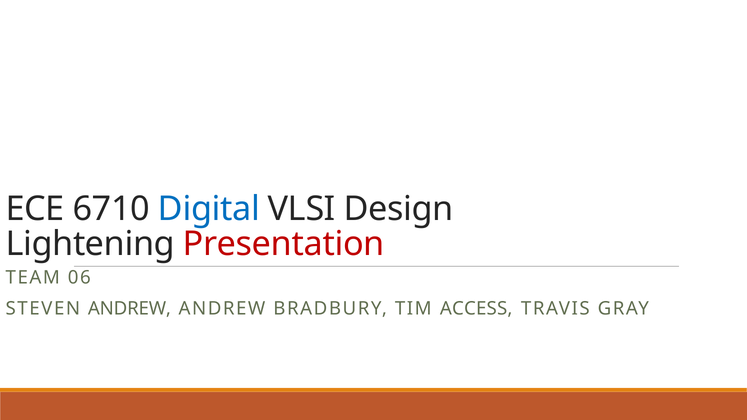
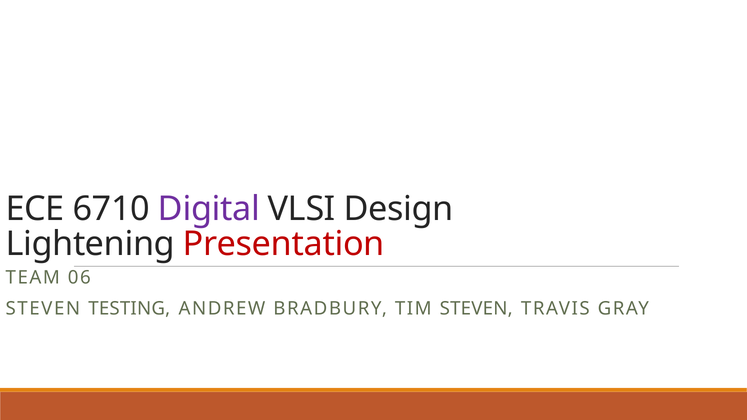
Digital colour: blue -> purple
STEVEN ANDREW: ANDREW -> TESTING
TIM ACCESS: ACCESS -> STEVEN
